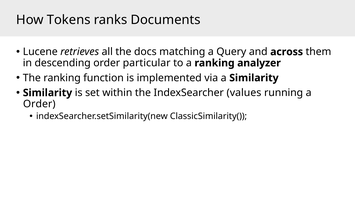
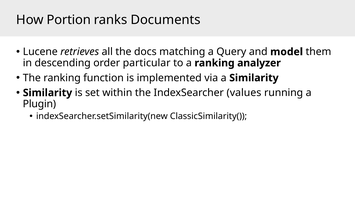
Tokens: Tokens -> Portion
across: across -> model
Order at (39, 104): Order -> Plugin
